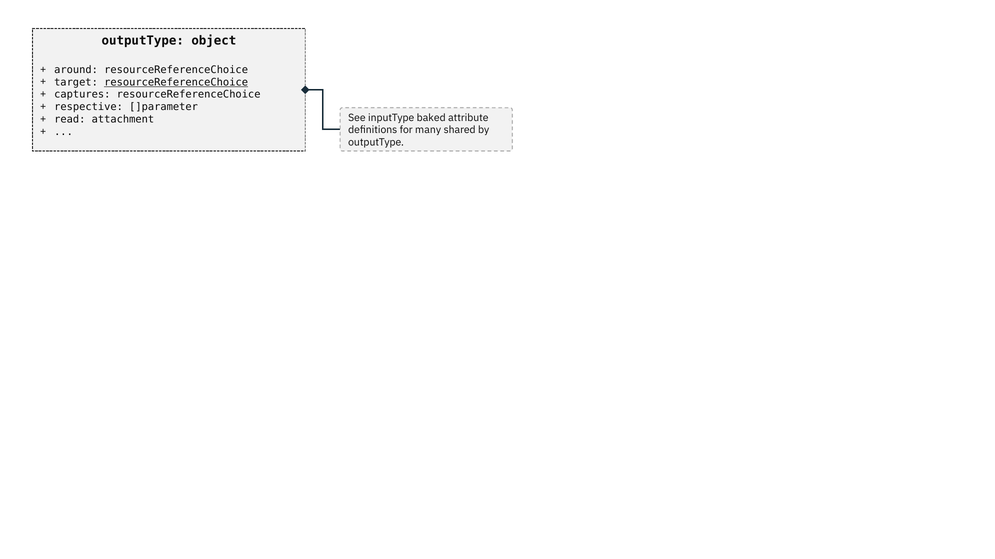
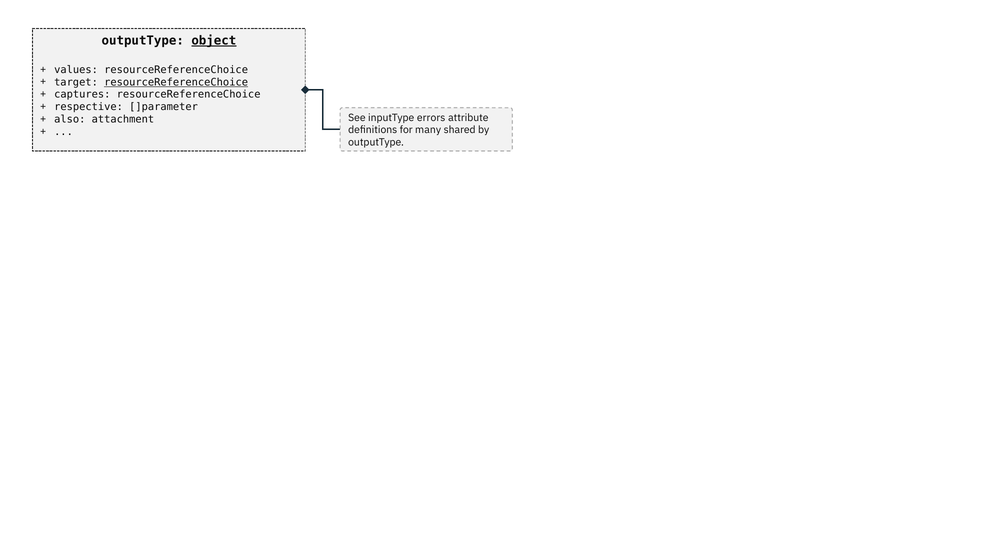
object underline: none -> present
around: around -> values
baked: baked -> errors
read: read -> also
